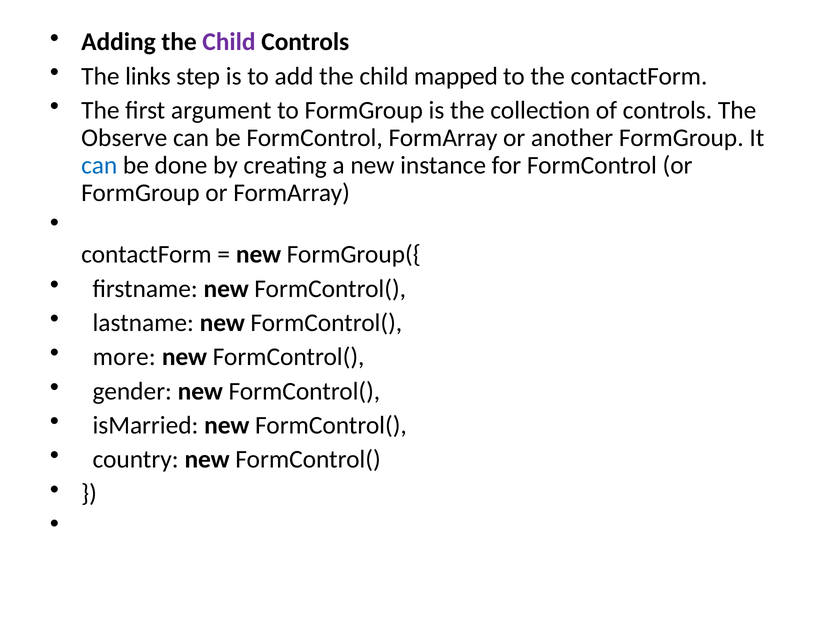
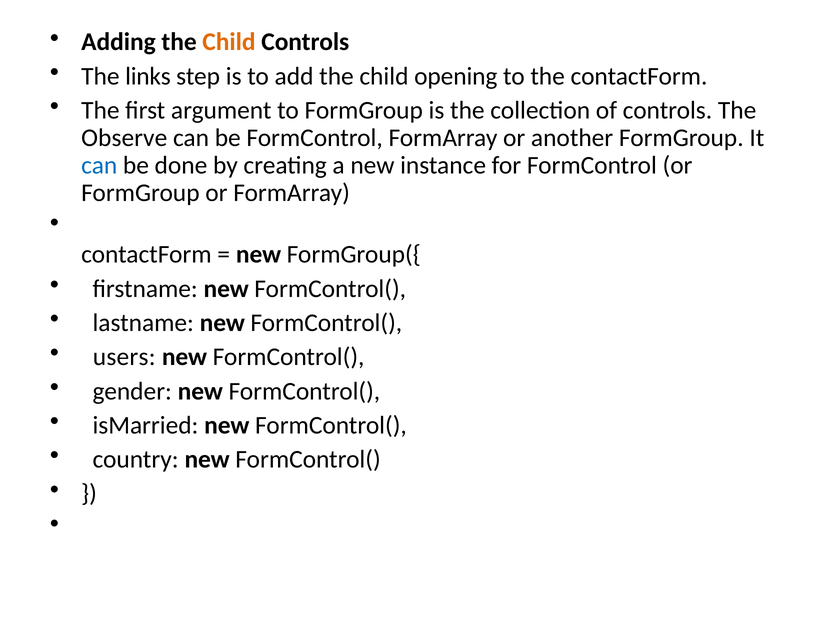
Child at (229, 42) colour: purple -> orange
mapped: mapped -> opening
more: more -> users
